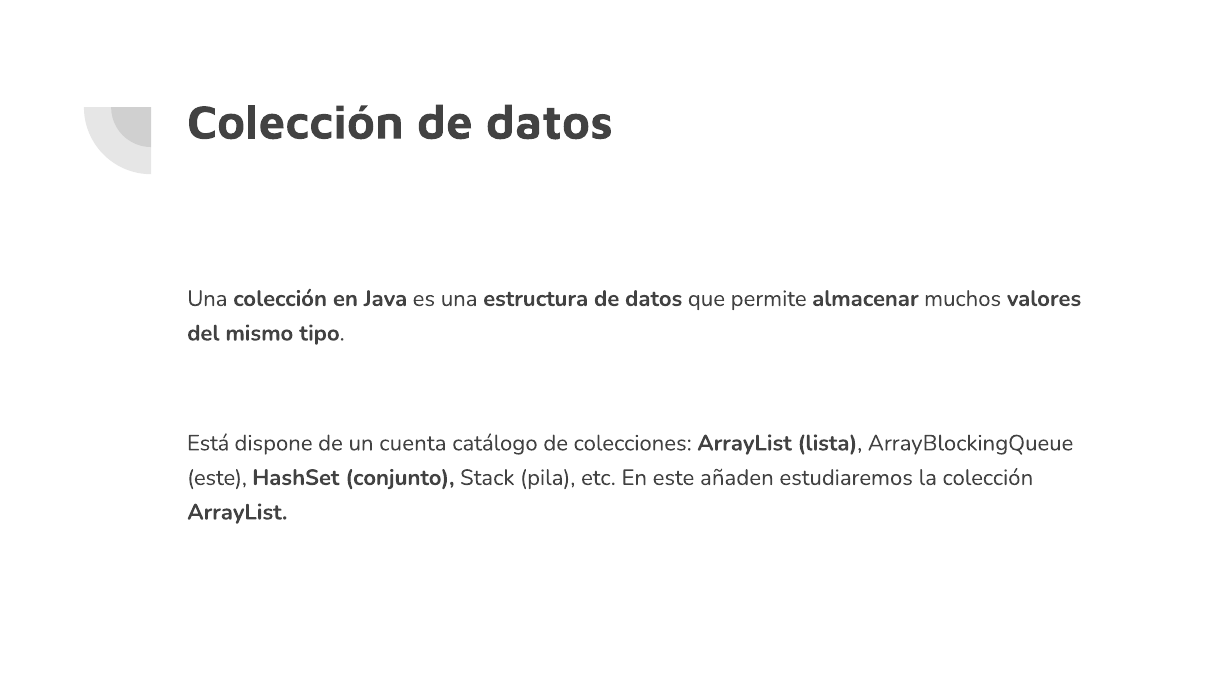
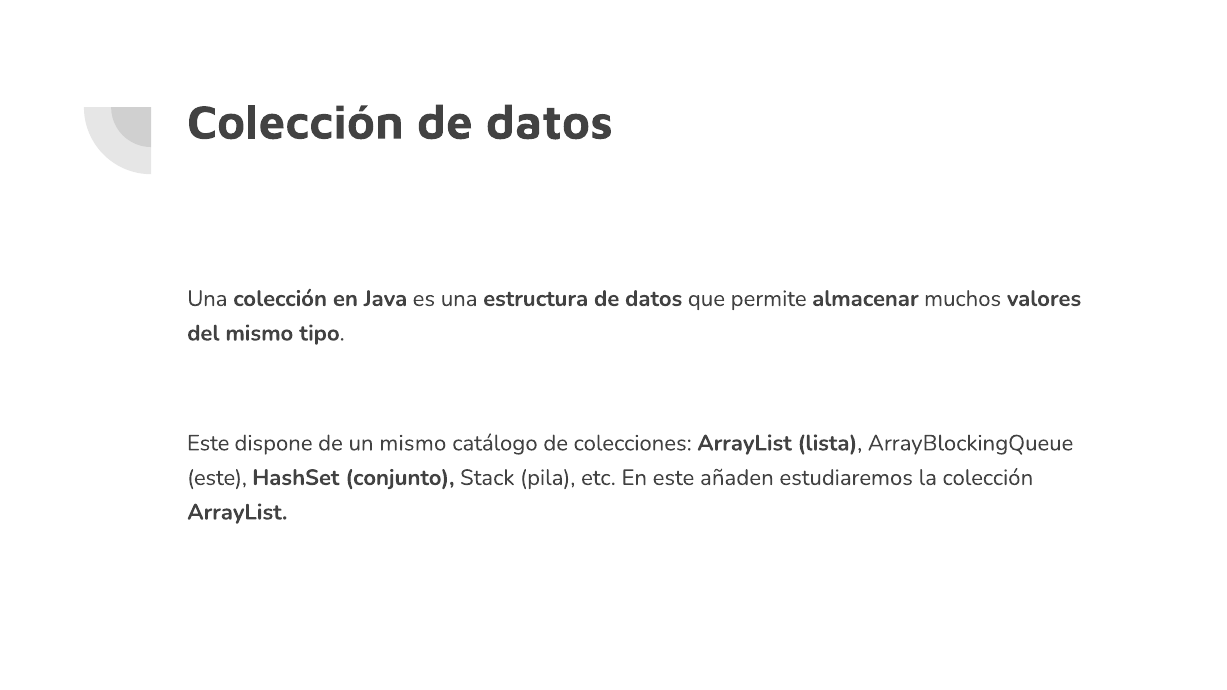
Está at (208, 443): Está -> Este
un cuenta: cuenta -> mismo
